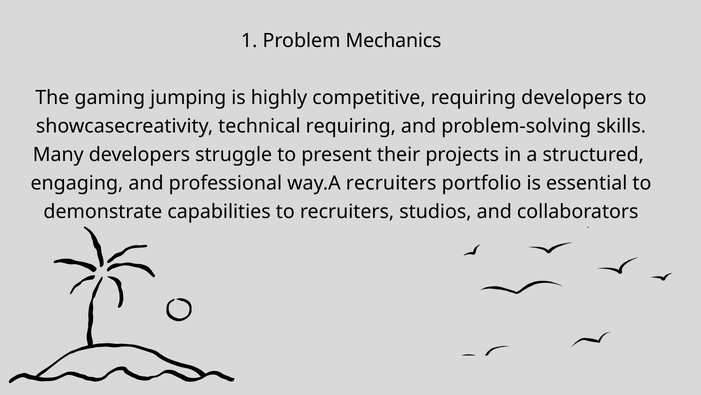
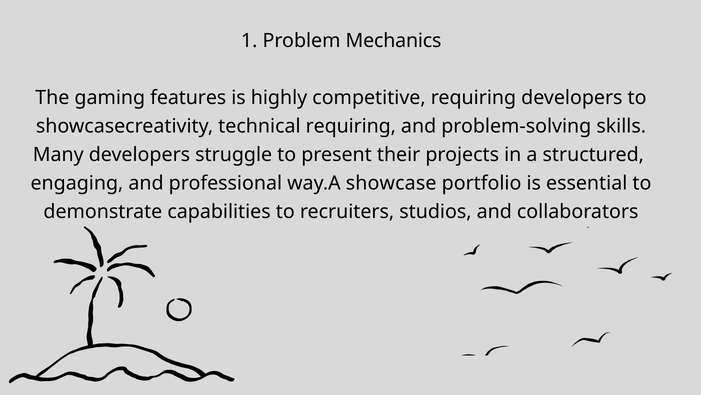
jumping: jumping -> features
way.A recruiters: recruiters -> showcase
